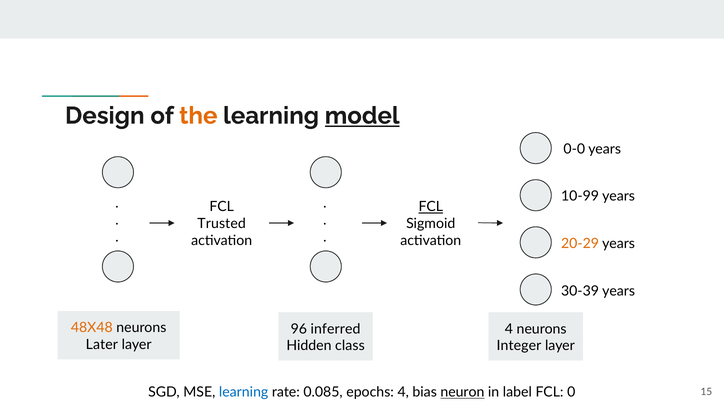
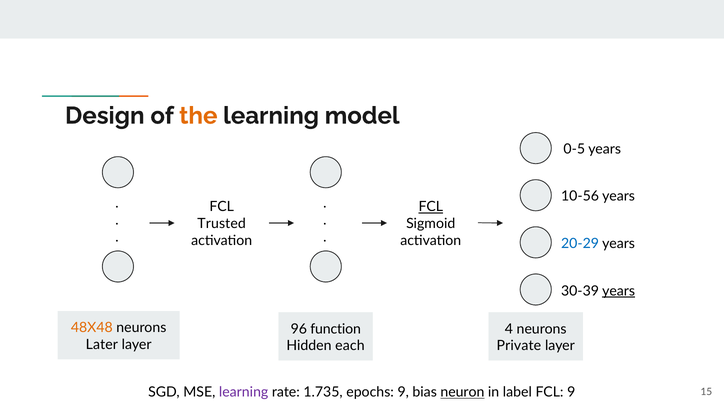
model underline: present -> none
0-0: 0-0 -> 0-5
10-99: 10-99 -> 10-56
20-29 colour: orange -> blue
years at (619, 291) underline: none -> present
inferred: inferred -> function
class: class -> each
Integer: Integer -> Private
learning at (244, 392) colour: blue -> purple
0.085: 0.085 -> 1.735
epochs 4: 4 -> 9
FCL 0: 0 -> 9
